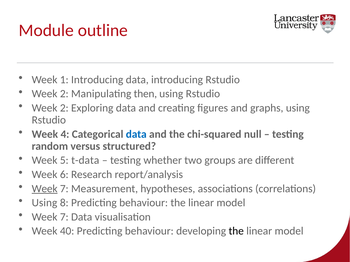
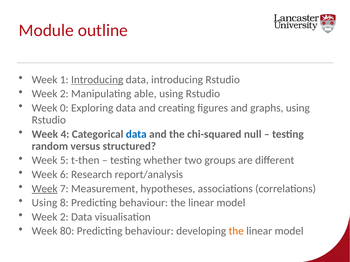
Introducing at (97, 80) underline: none -> present
then: then -> able
2 at (64, 108): 2 -> 0
t-data: t-data -> t-then
7 at (64, 217): 7 -> 2
40: 40 -> 80
the at (236, 231) colour: black -> orange
